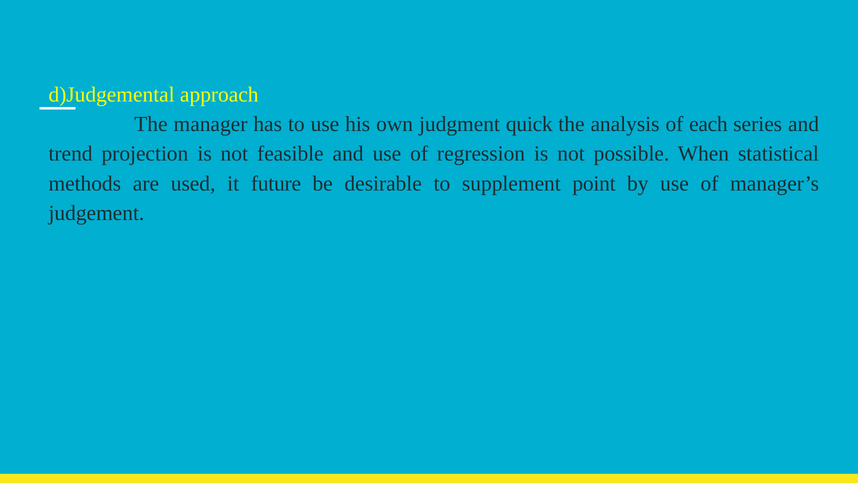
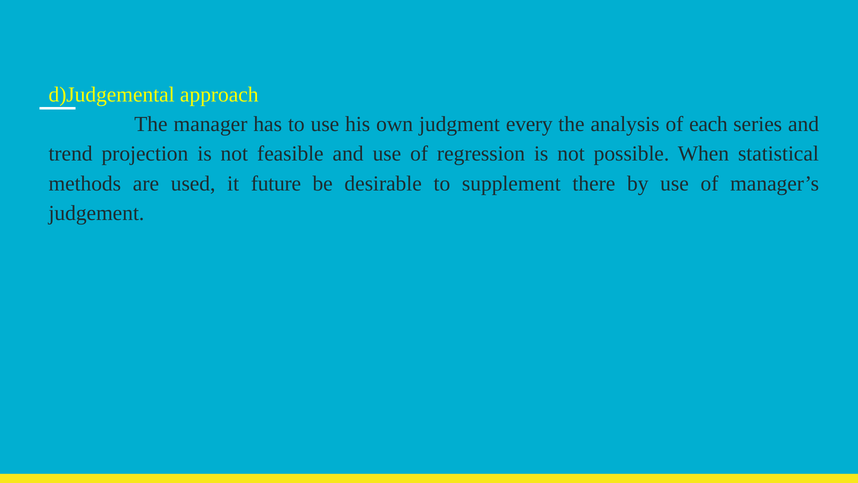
quick: quick -> every
point: point -> there
